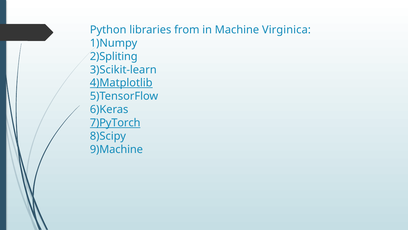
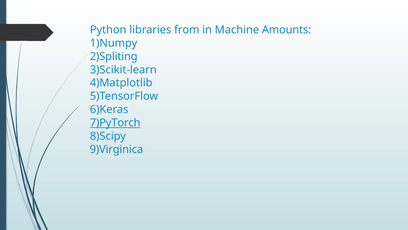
Virginica: Virginica -> Amounts
4)Matplotlib underline: present -> none
9)Machine: 9)Machine -> 9)Virginica
